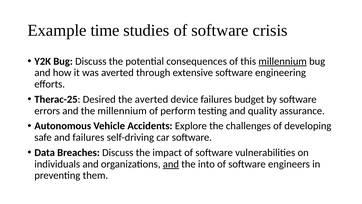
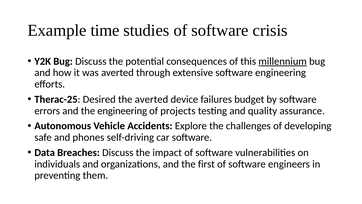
the millennium: millennium -> engineering
perform: perform -> projects
and failures: failures -> phones
and at (171, 164) underline: present -> none
into: into -> first
